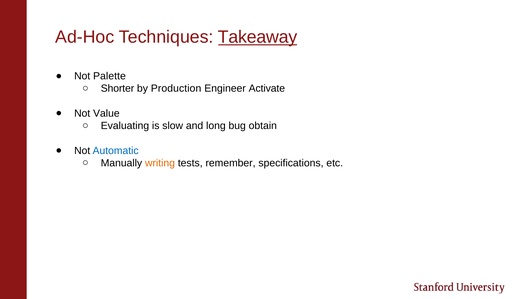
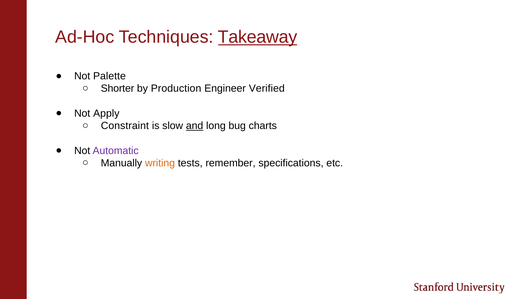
Activate: Activate -> Verified
Value: Value -> Apply
Evaluating: Evaluating -> Constraint
and underline: none -> present
obtain: obtain -> charts
Automatic colour: blue -> purple
